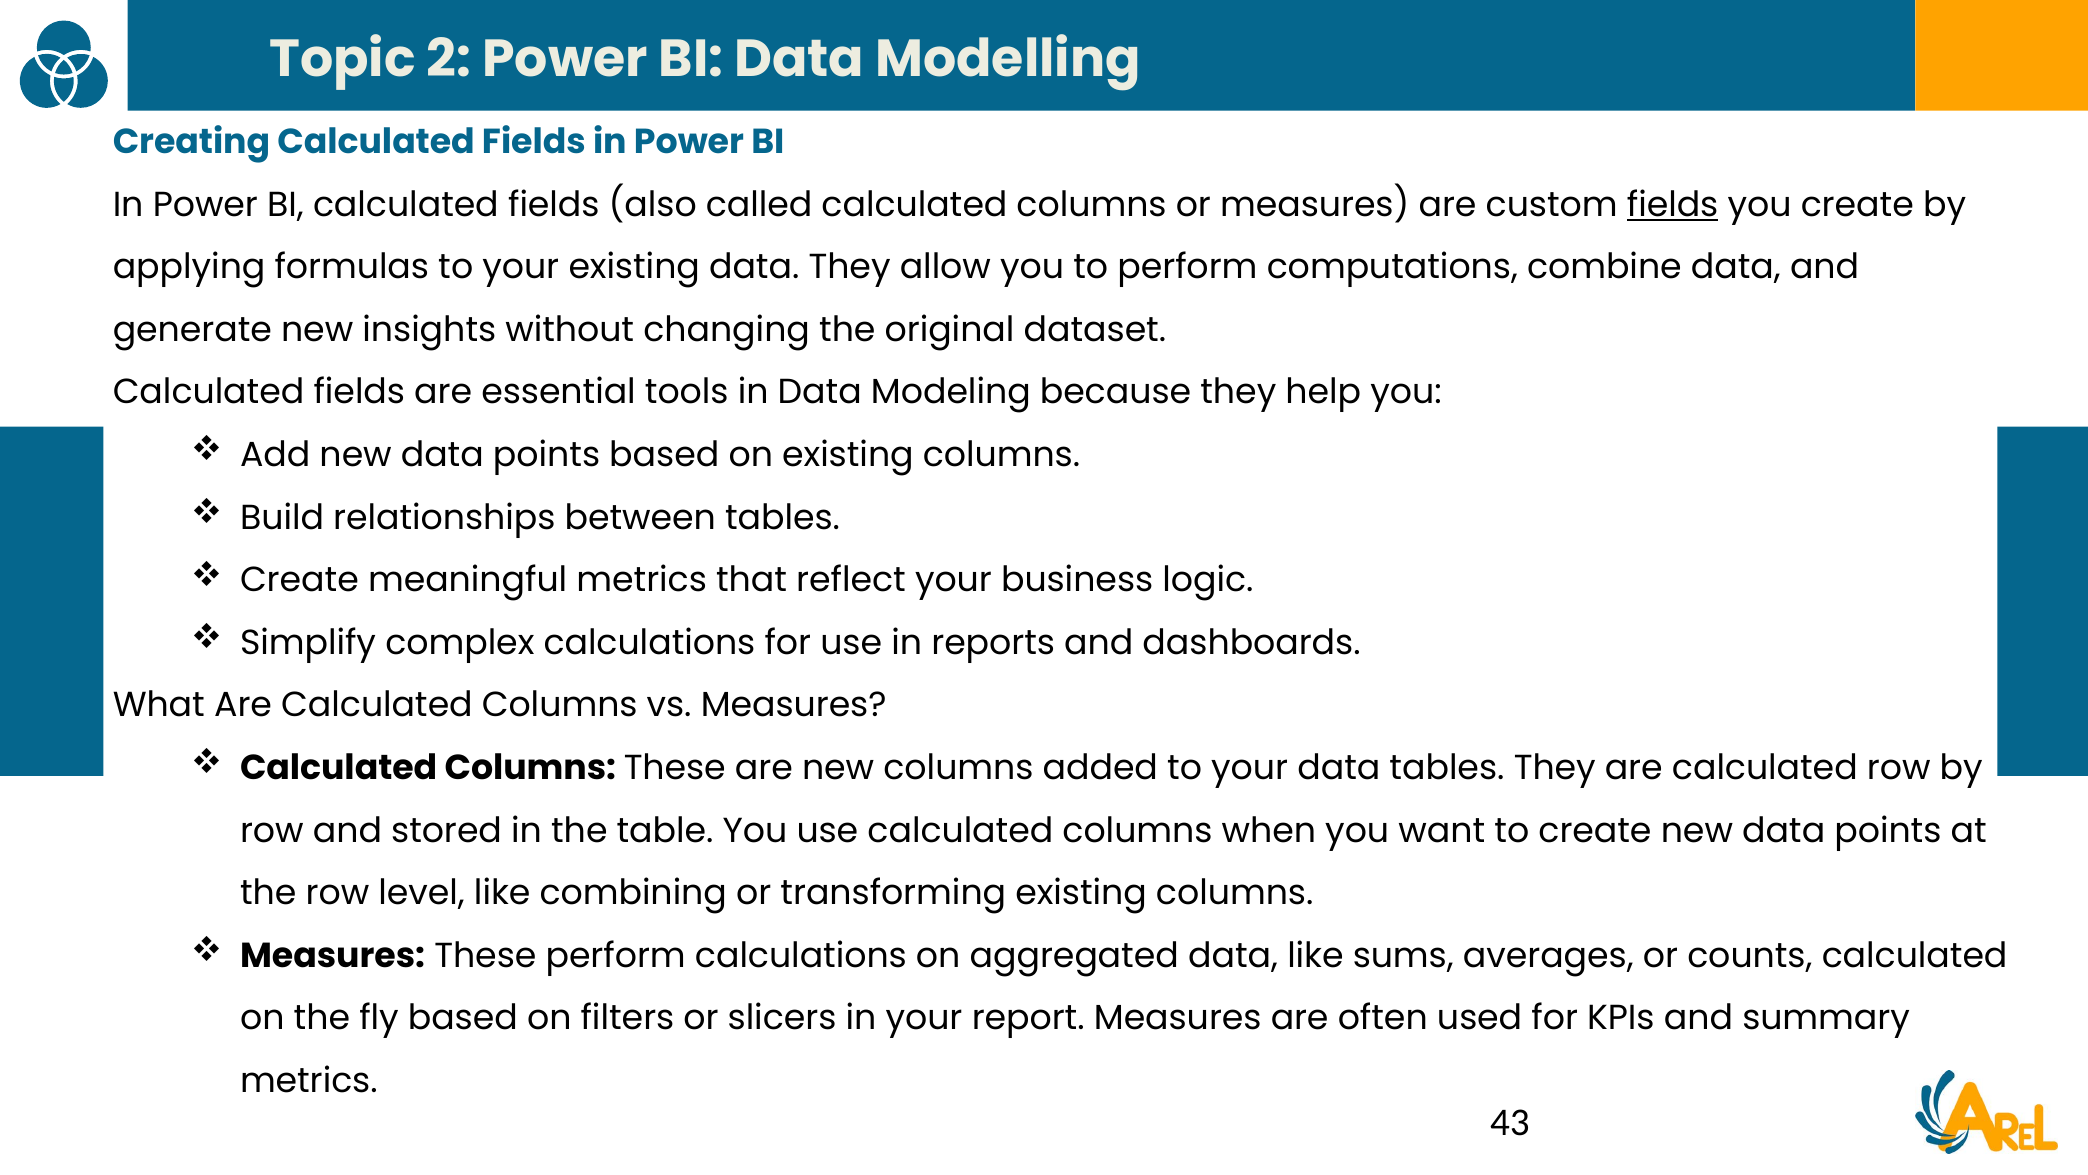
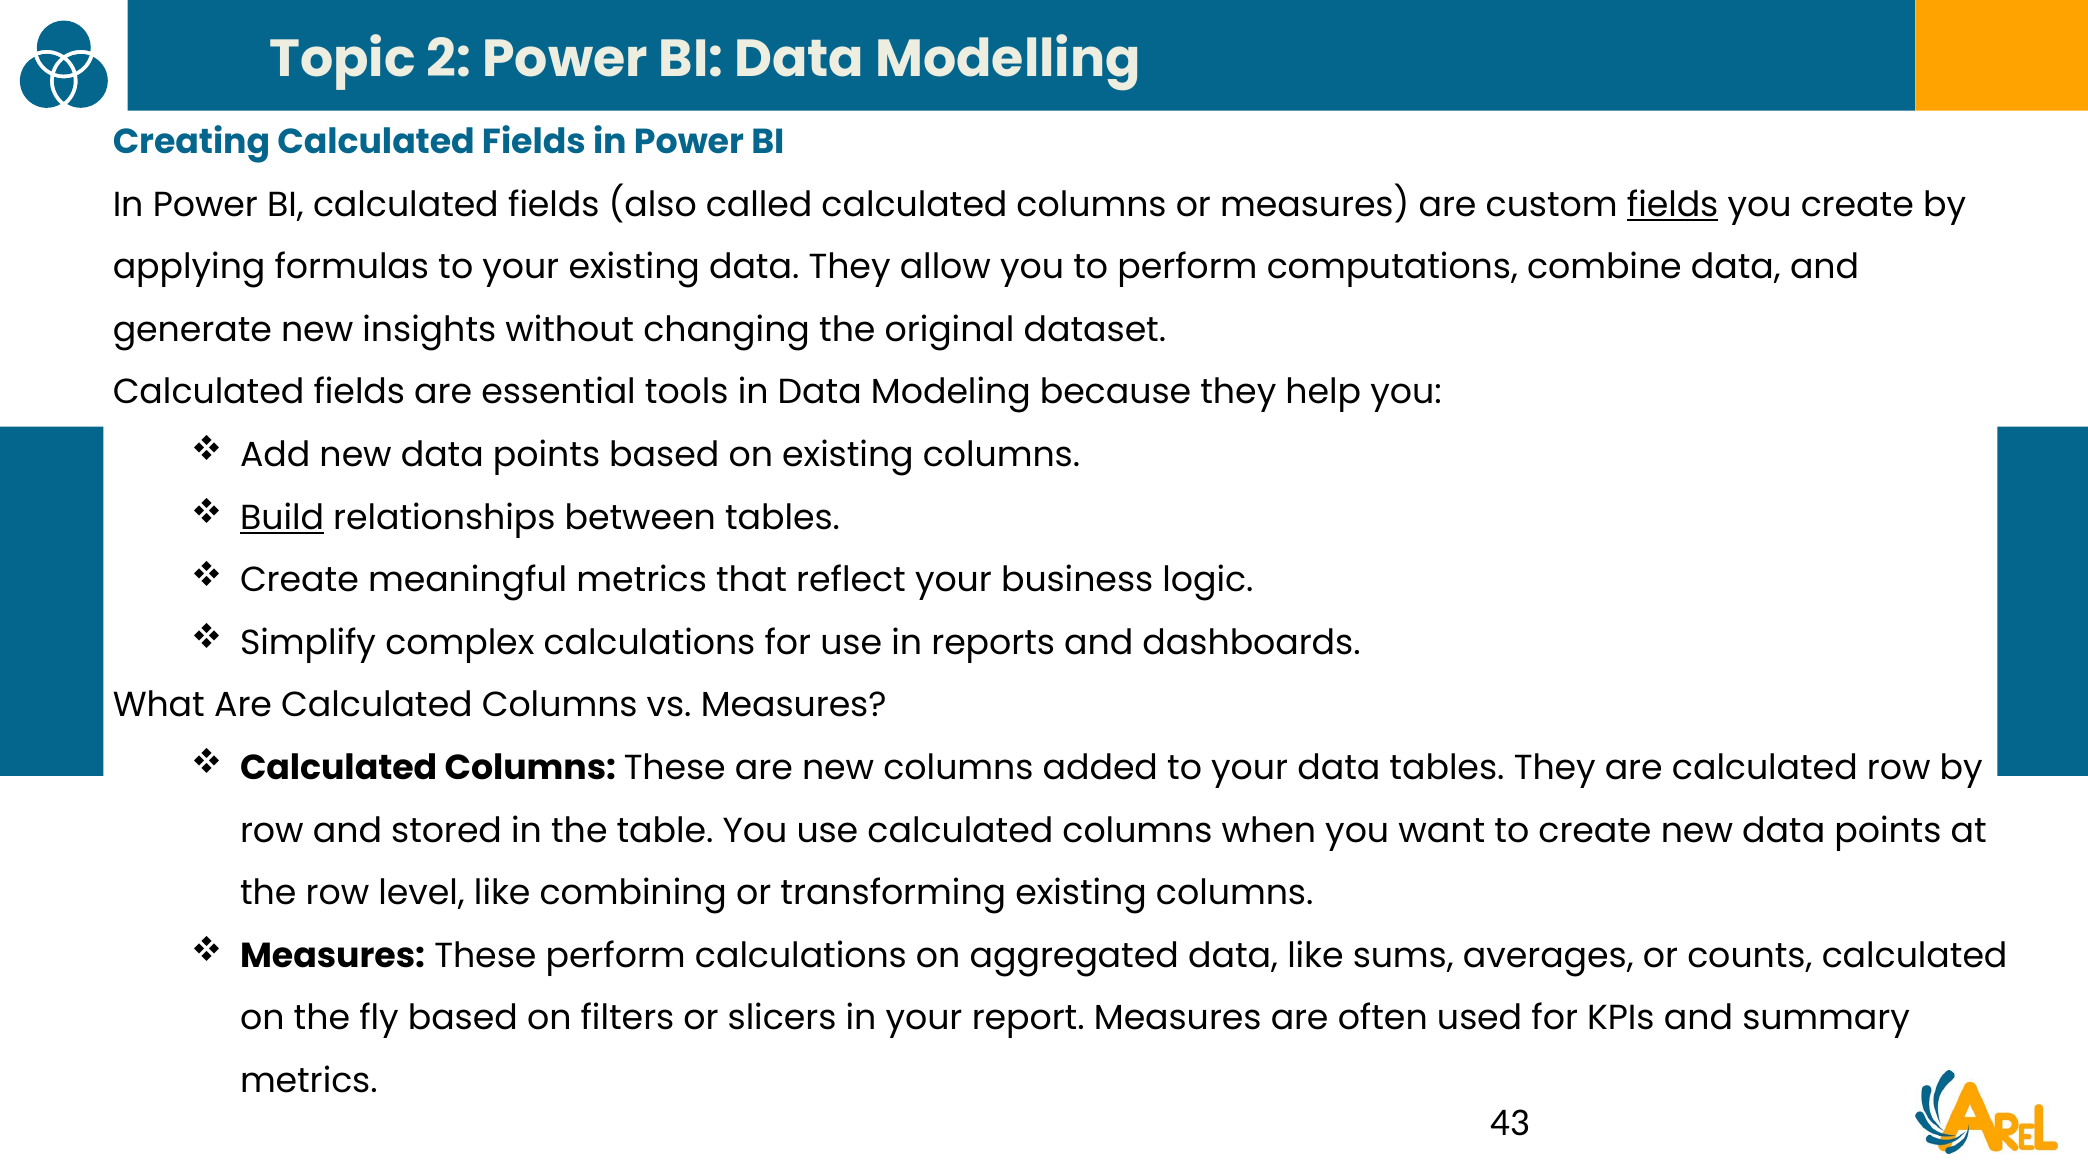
Build underline: none -> present
